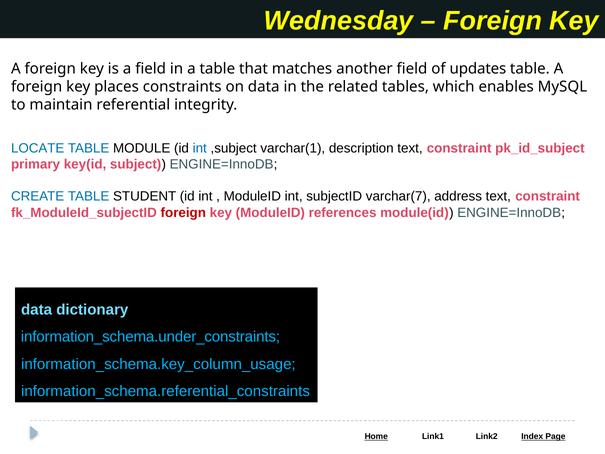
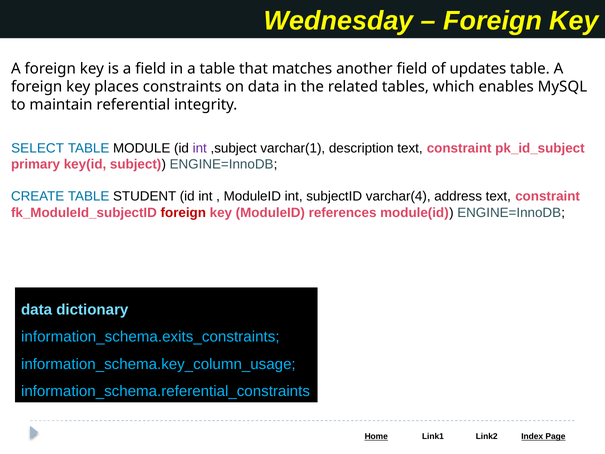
LOCATE: LOCATE -> SELECT
int at (200, 148) colour: blue -> purple
varchar(7: varchar(7 -> varchar(4
information_schema.under_constraints: information_schema.under_constraints -> information_schema.exits_constraints
